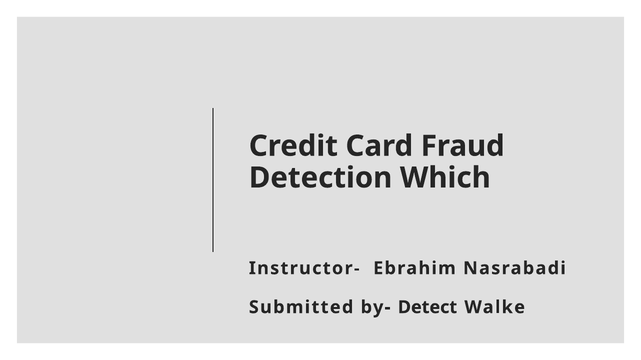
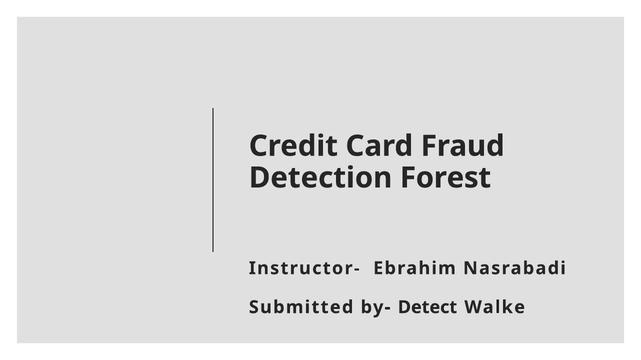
Which: Which -> Forest
